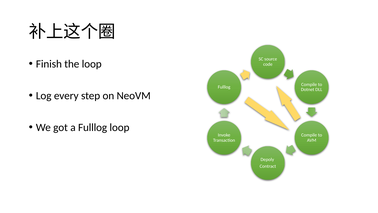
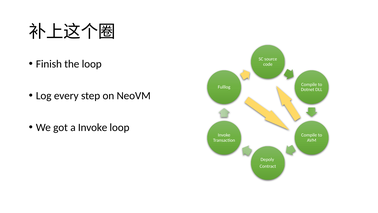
a Fulllog: Fulllog -> Invoke
